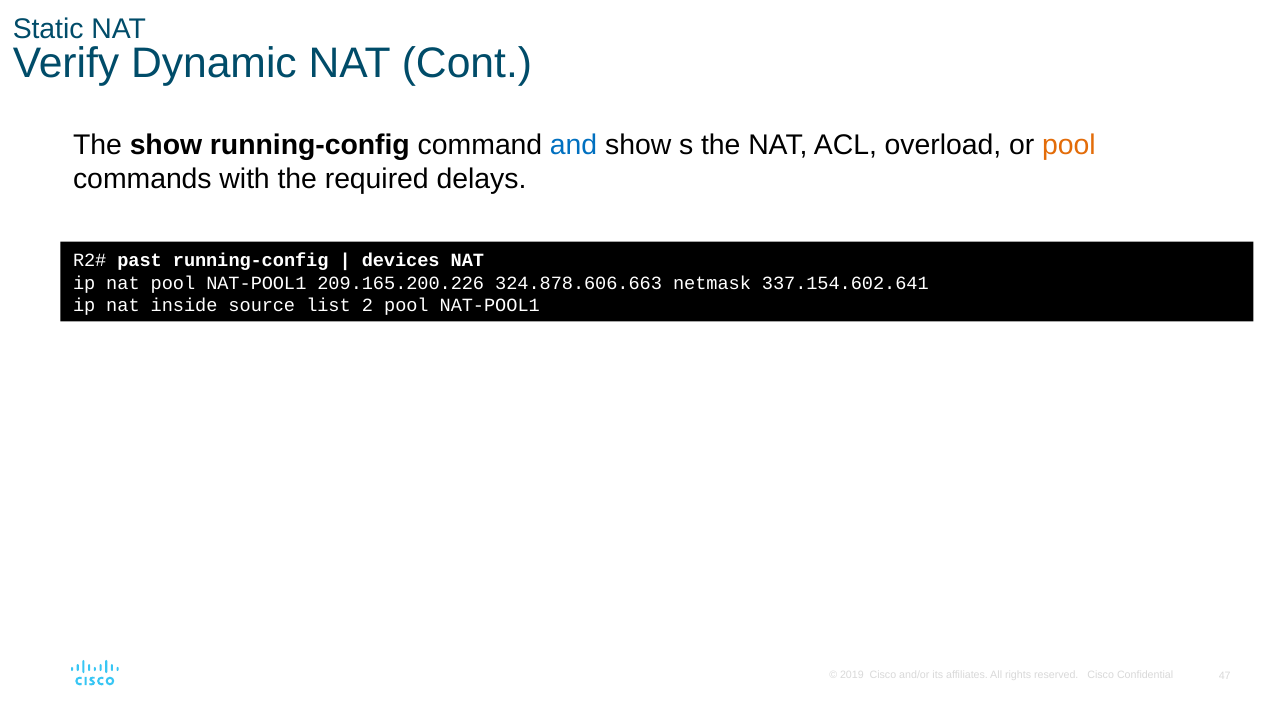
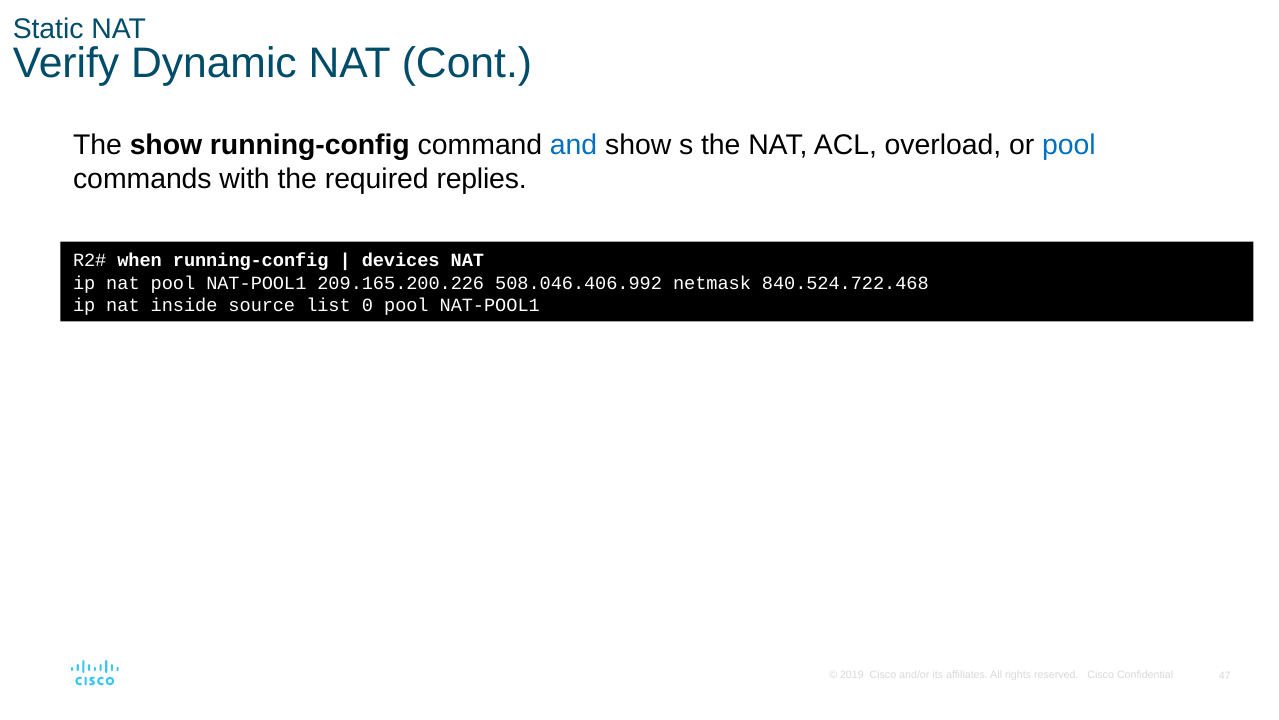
pool at (1069, 145) colour: orange -> blue
delays: delays -> replies
past: past -> when
324.878.606.663: 324.878.606.663 -> 508.046.406.992
337.154.602.641: 337.154.602.641 -> 840.524.722.468
2: 2 -> 0
